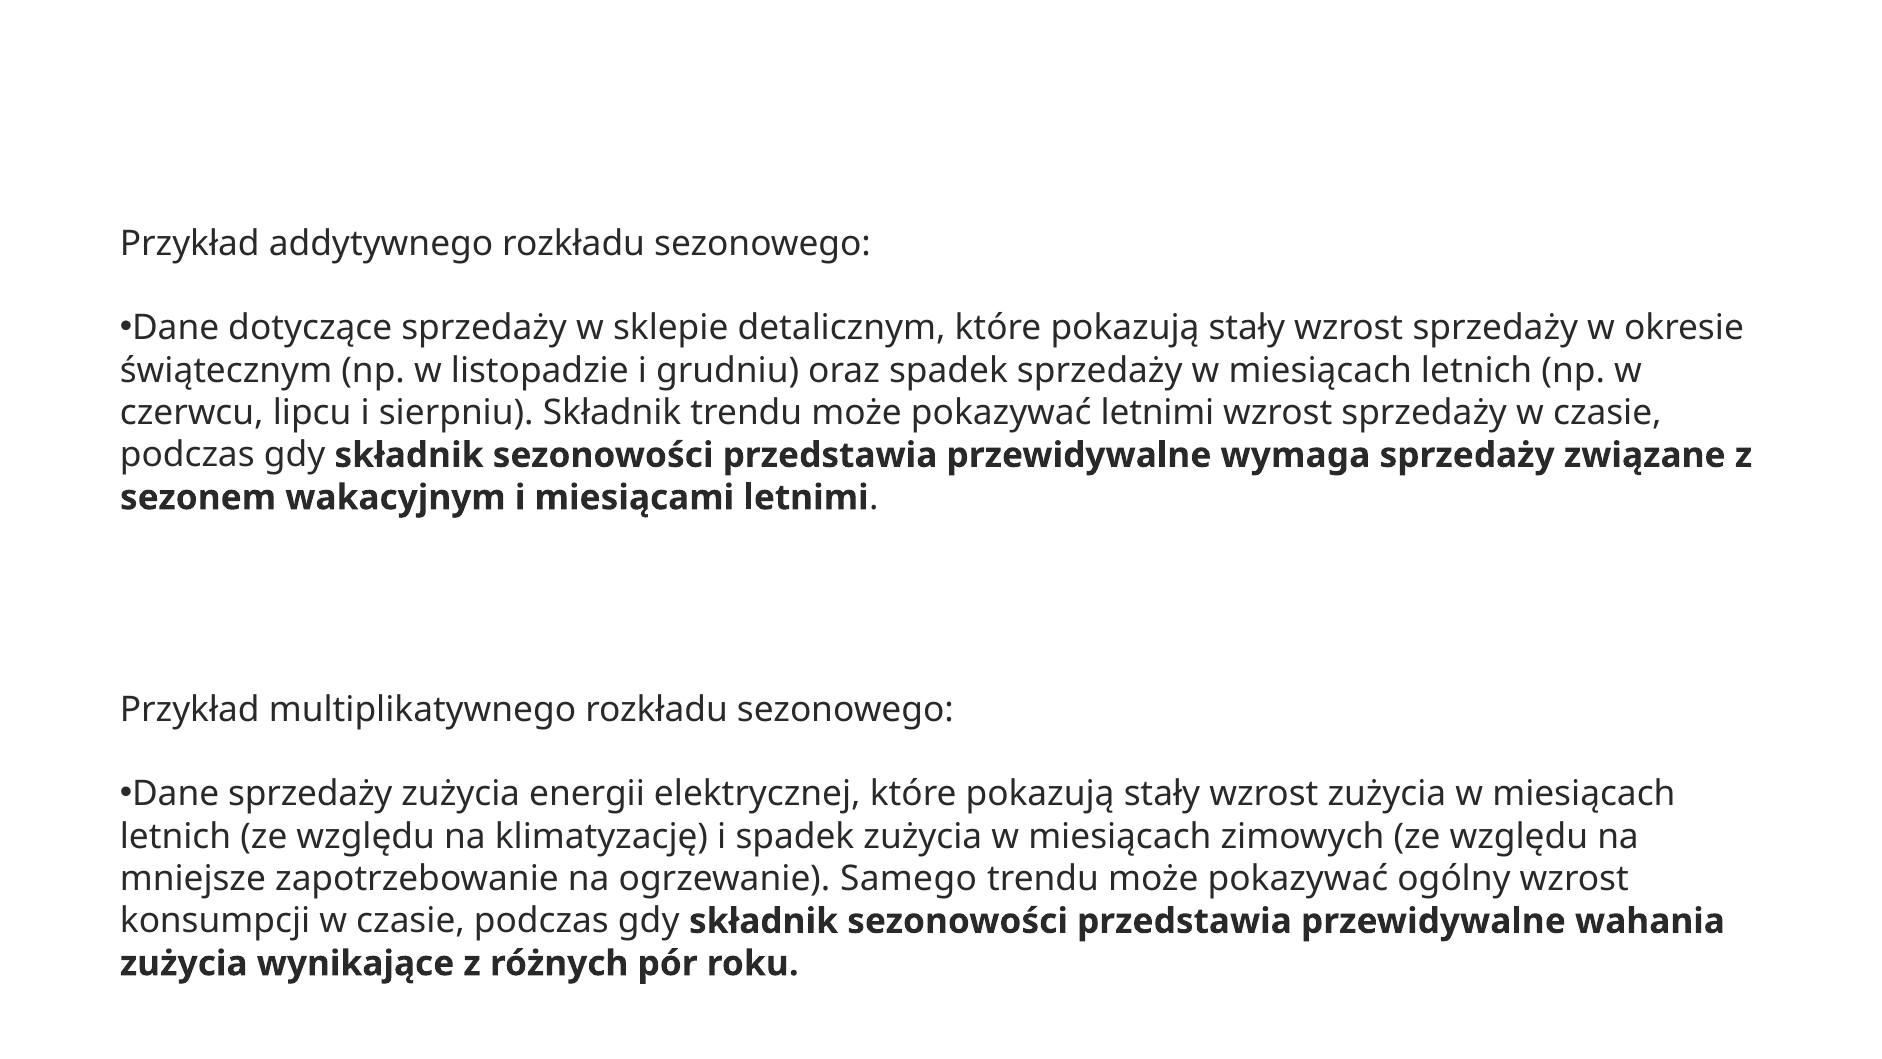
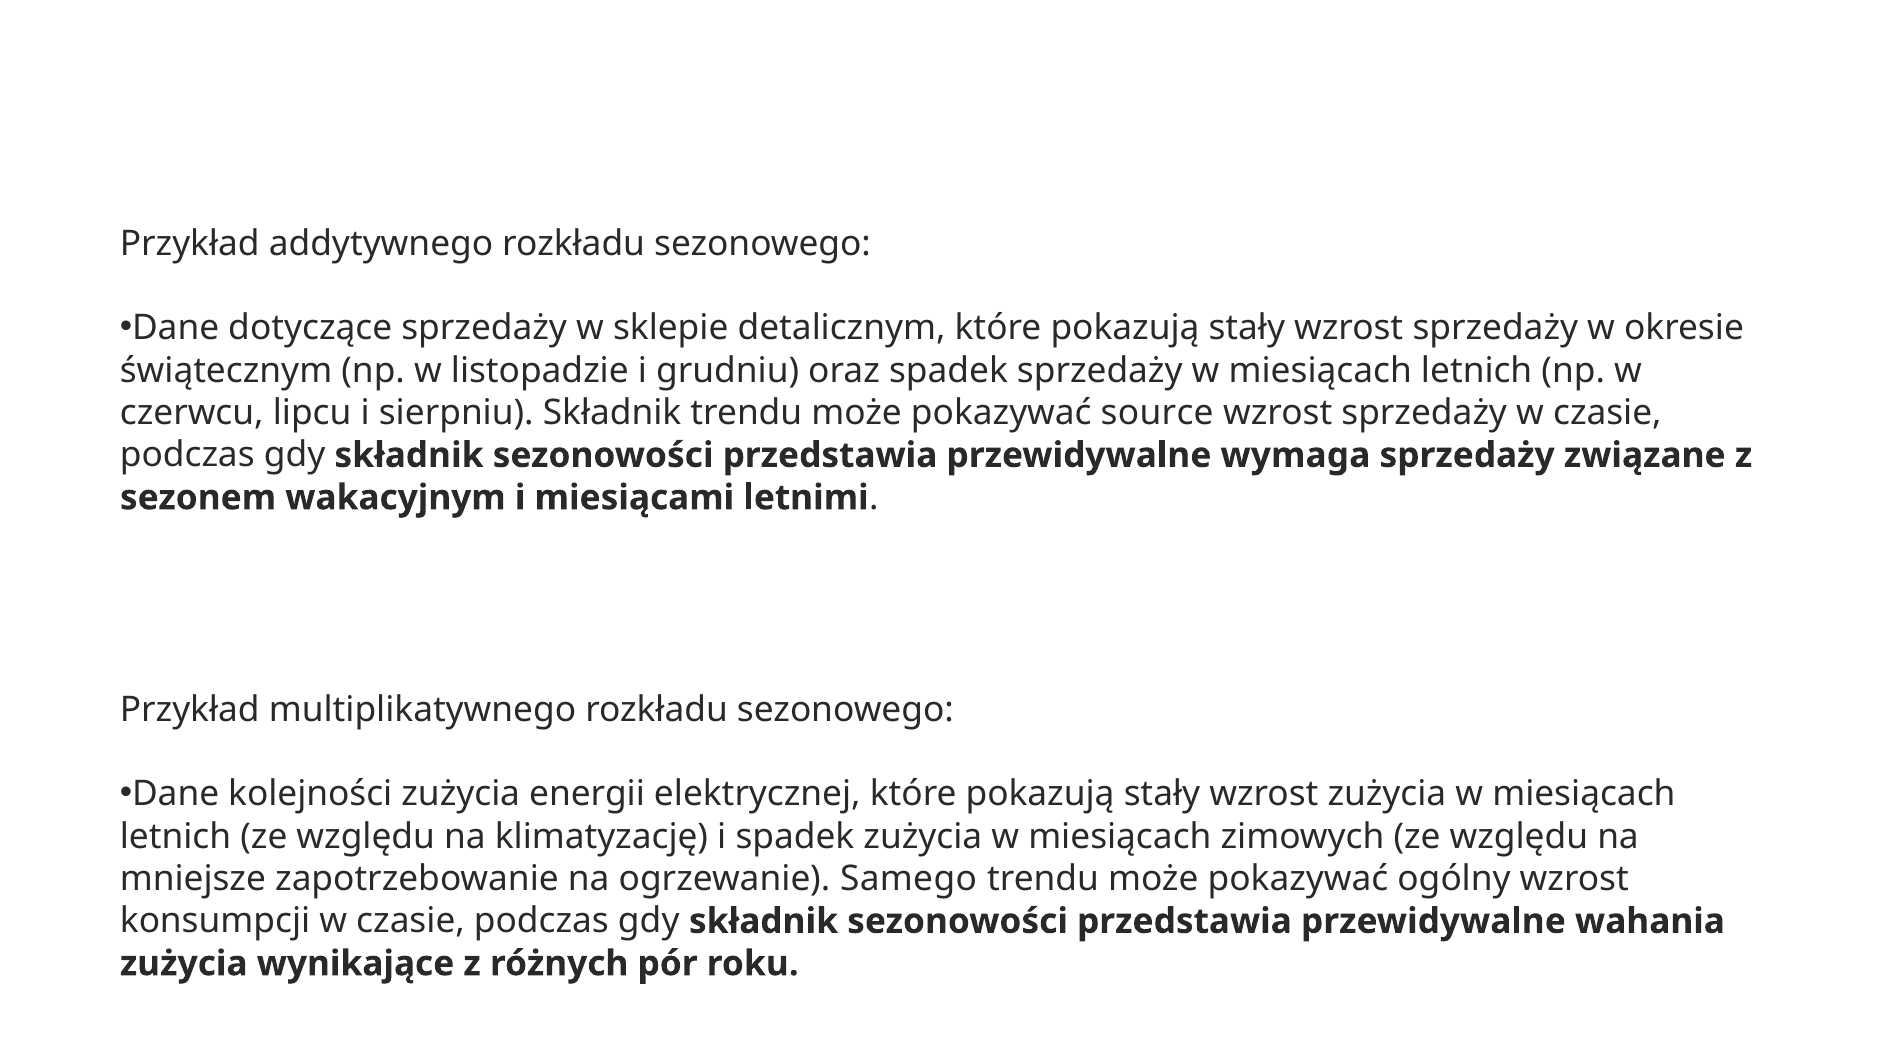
pokazywać letnimi: letnimi -> source
Dane sprzedaży: sprzedaży -> kolejności
